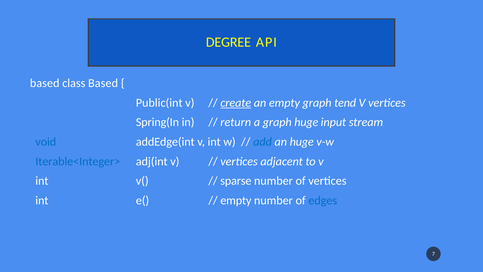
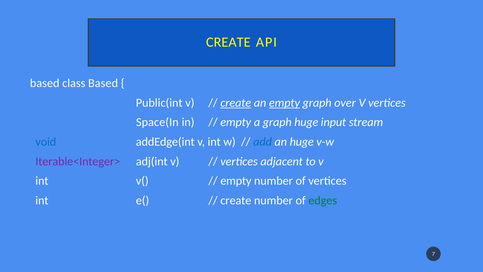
DEGREE at (228, 42): DEGREE -> CREATE
empty at (284, 103) underline: none -> present
tend: tend -> over
Spring(In: Spring(In -> Space(In
return at (236, 122): return -> empty
Iterable<Integer> colour: blue -> purple
sparse at (236, 181): sparse -> empty
empty at (236, 200): empty -> create
edges colour: blue -> green
